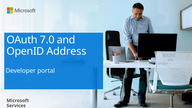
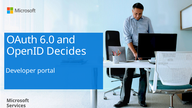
7.0: 7.0 -> 6.0
Address: Address -> Decides
